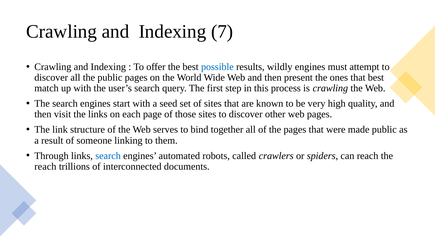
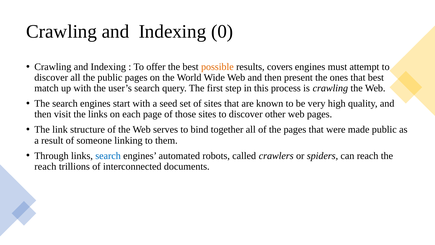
7: 7 -> 0
possible colour: blue -> orange
wildly: wildly -> covers
